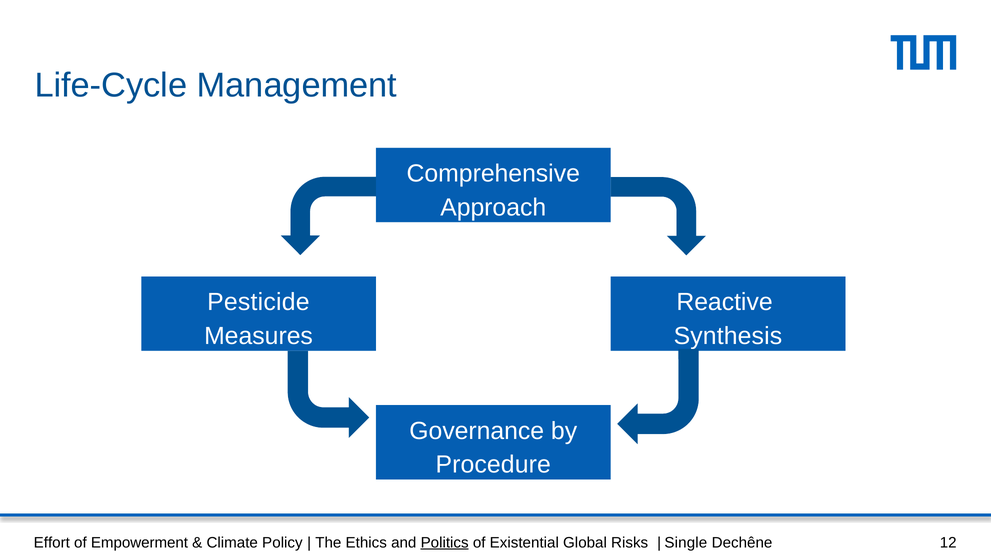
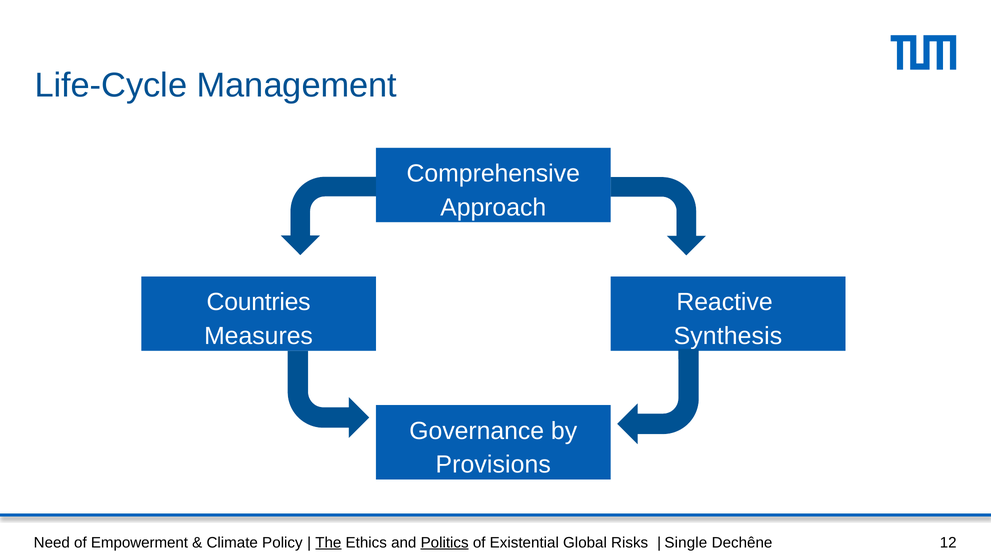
Pesticide: Pesticide -> Countries
Procedure: Procedure -> Provisions
Effort: Effort -> Need
The underline: none -> present
